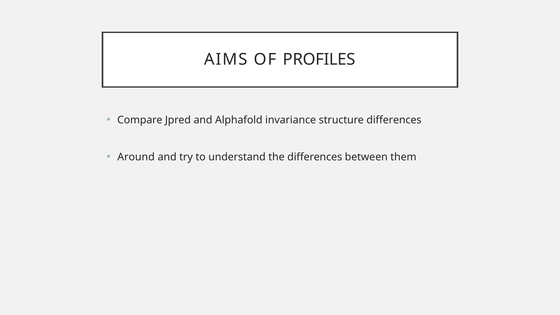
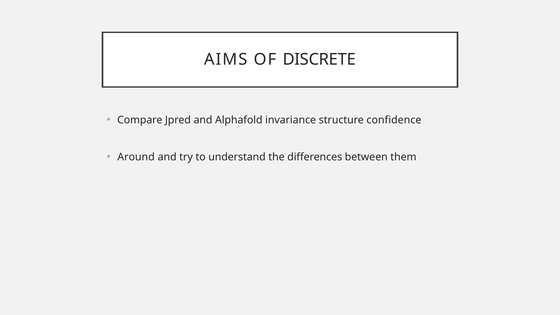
PROFILES: PROFILES -> DISCRETE
structure differences: differences -> confidence
